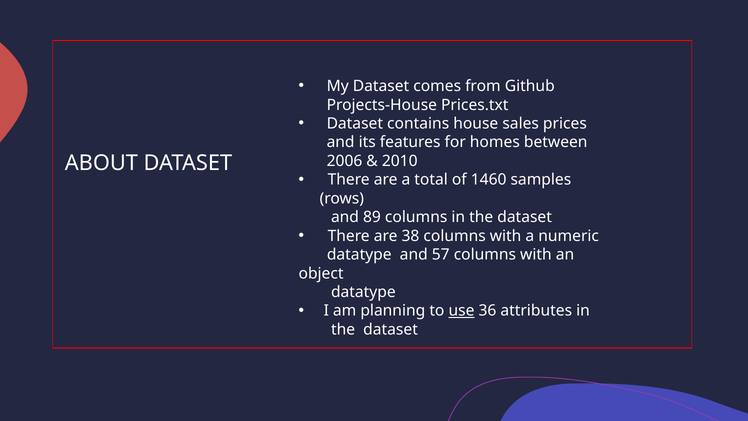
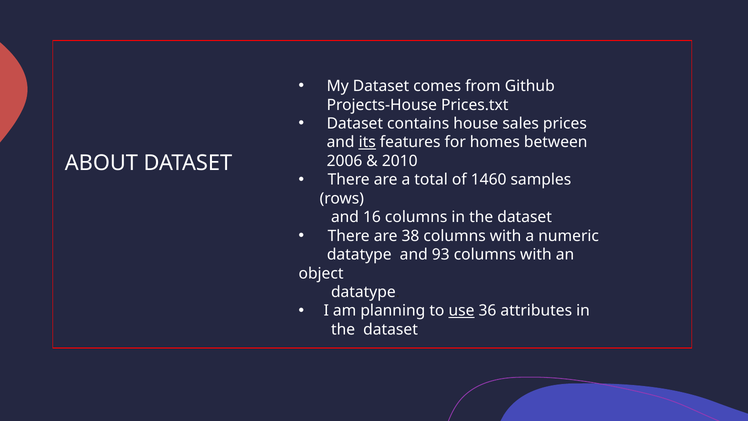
its underline: none -> present
89: 89 -> 16
57: 57 -> 93
